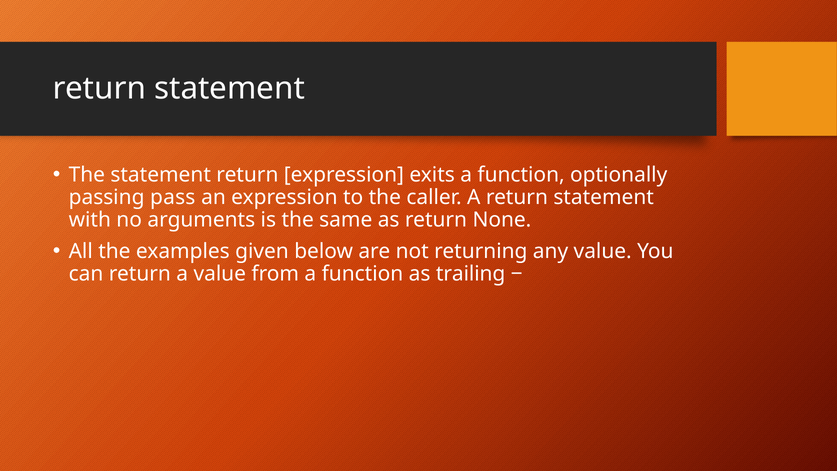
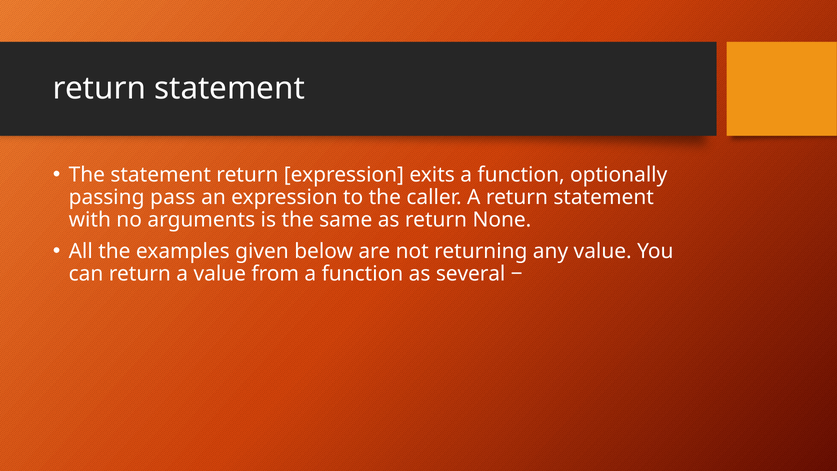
trailing: trailing -> several
